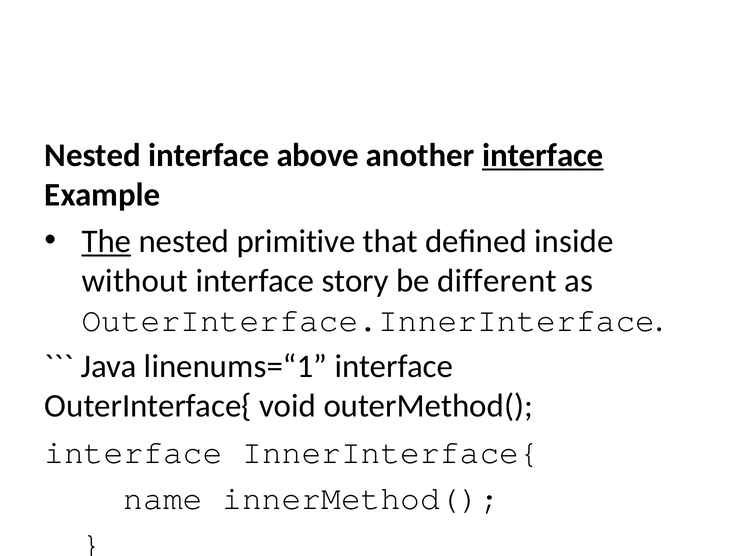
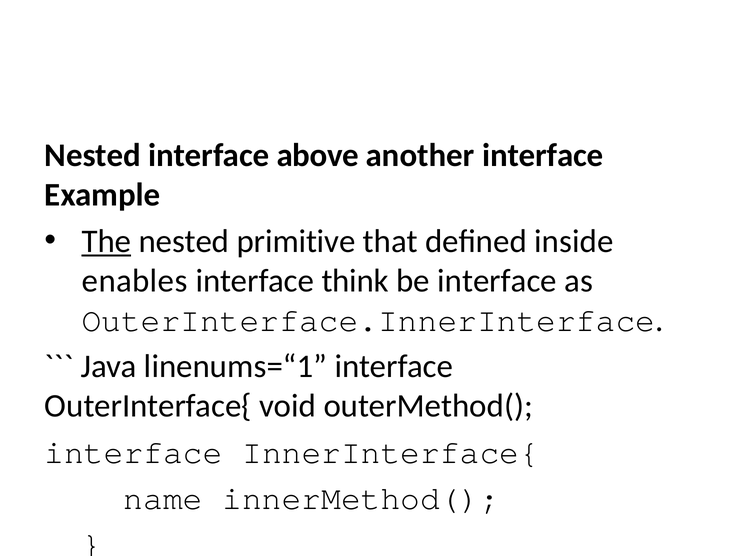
interface at (543, 155) underline: present -> none
without: without -> enables
story: story -> think
be different: different -> interface
